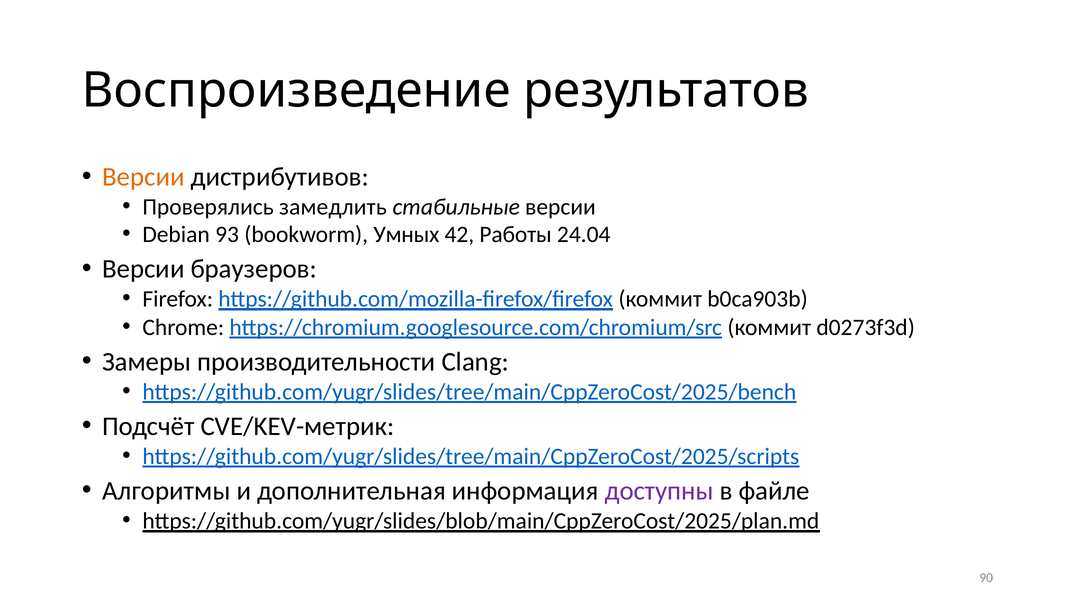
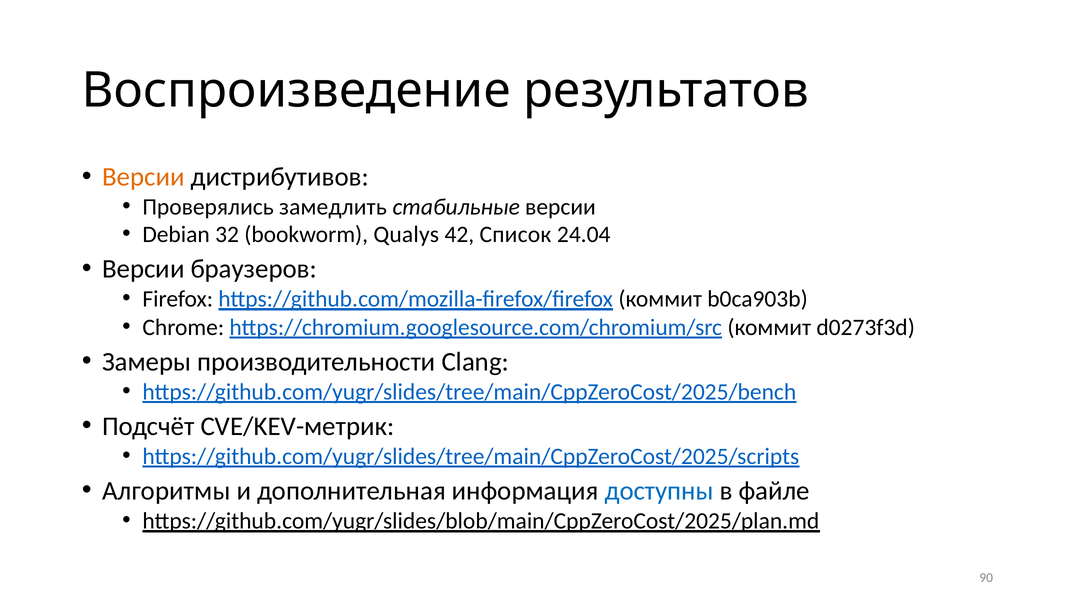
93: 93 -> 32
Умных: Умных -> Qualys
Работы: Работы -> Список
доступны colour: purple -> blue
